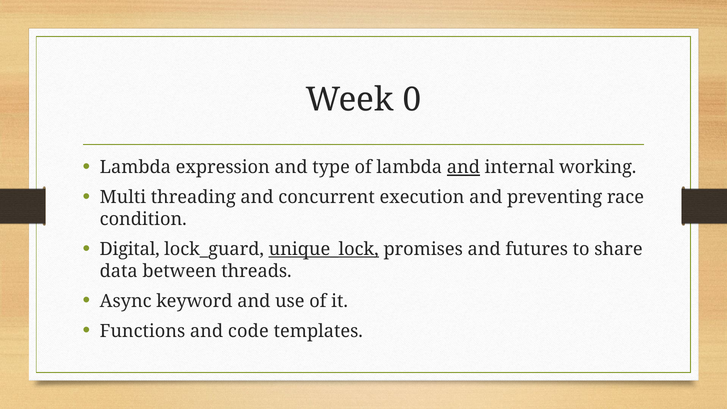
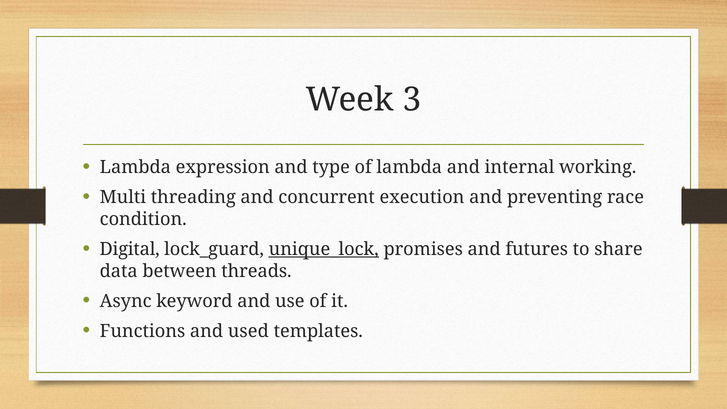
0: 0 -> 3
and at (463, 167) underline: present -> none
code: code -> used
